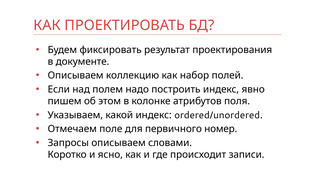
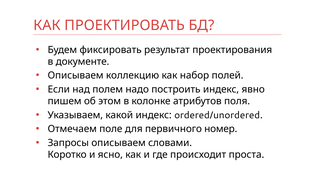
записи: записи -> проста
